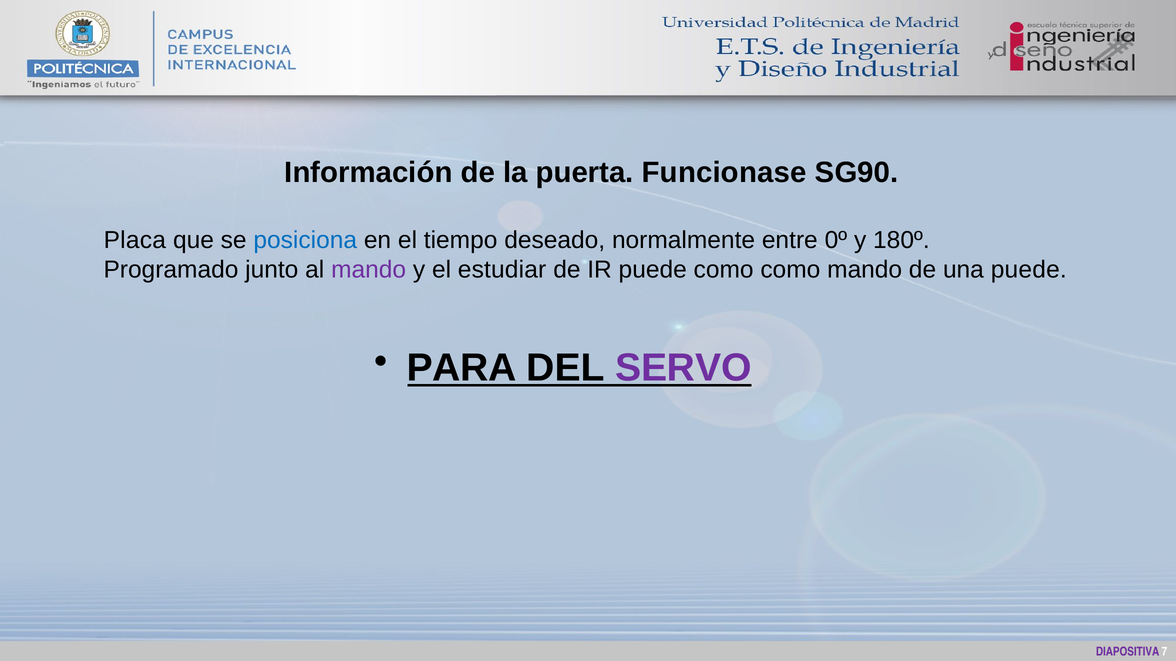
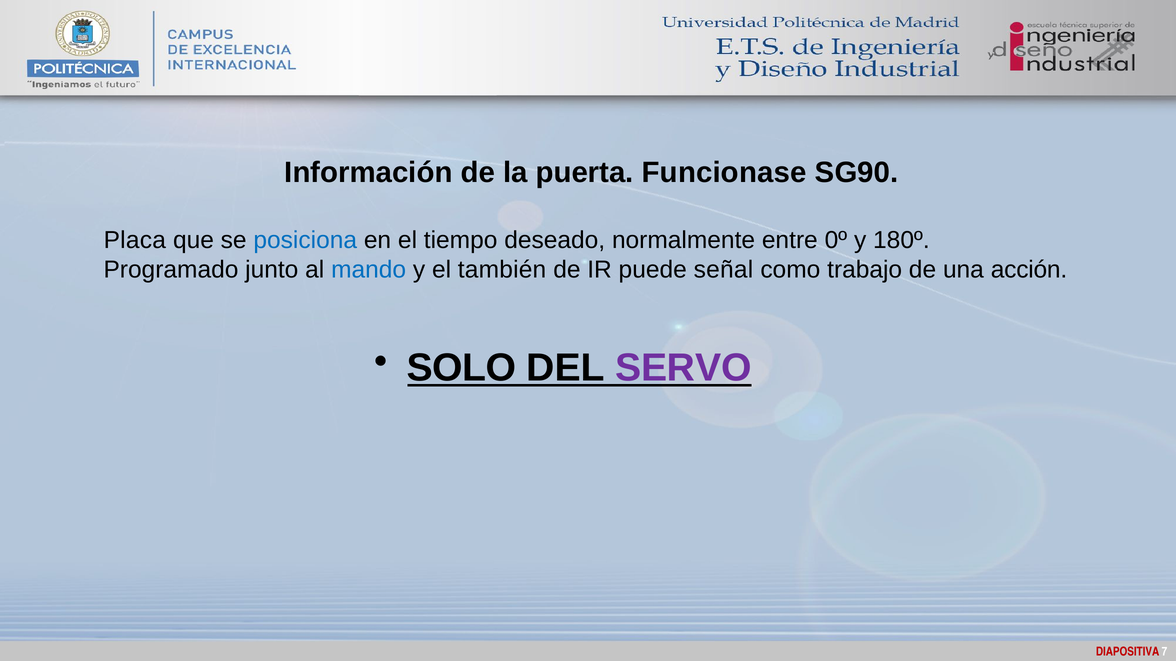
mando at (369, 270) colour: purple -> blue
estudiar: estudiar -> también
puede como: como -> señal
como mando: mando -> trabajo
una puede: puede -> acción
PARA: PARA -> SOLO
DIAPOSITIVA colour: purple -> red
